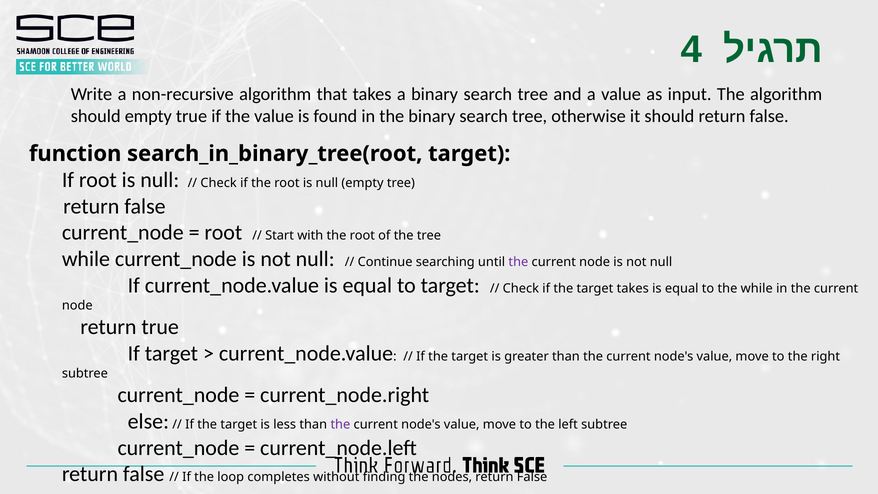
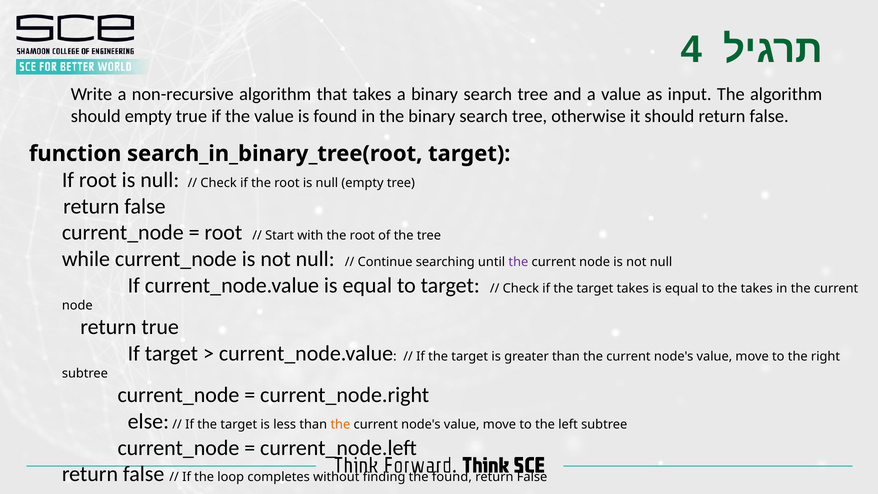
the while: while -> takes
the at (340, 424) colour: purple -> orange
the nodes: nodes -> found
